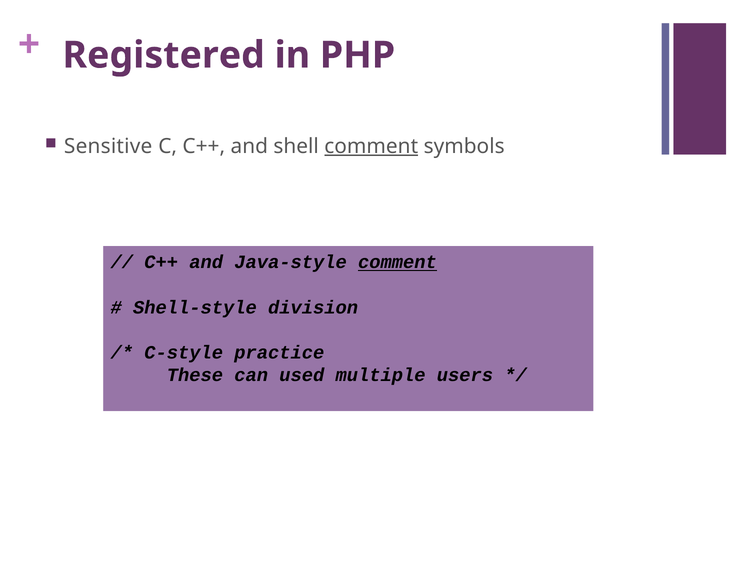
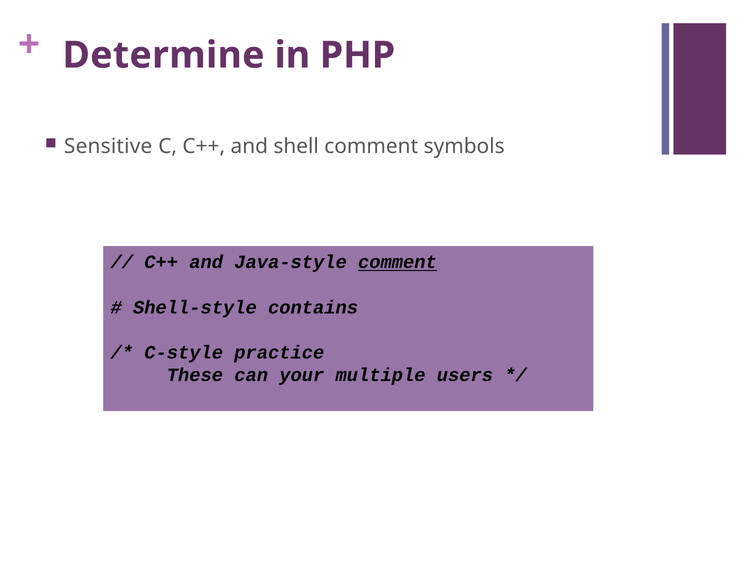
Registered: Registered -> Determine
comment at (371, 146) underline: present -> none
division: division -> contains
used: used -> your
